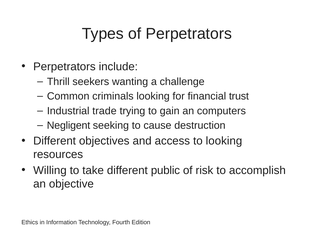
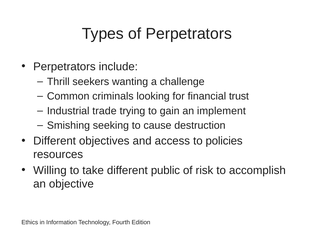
computers: computers -> implement
Negligent: Negligent -> Smishing
to looking: looking -> policies
